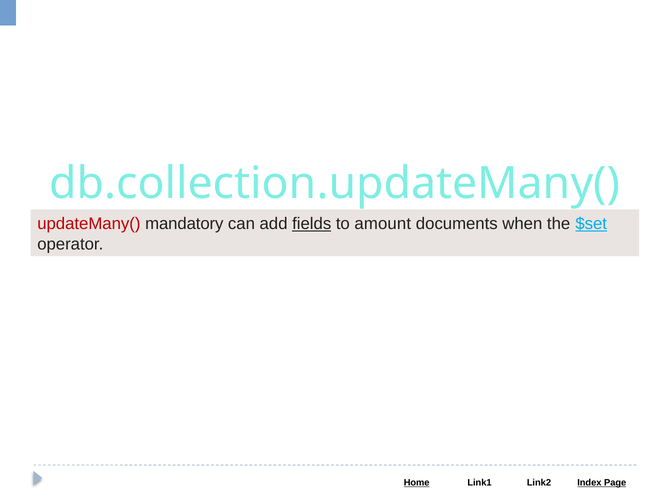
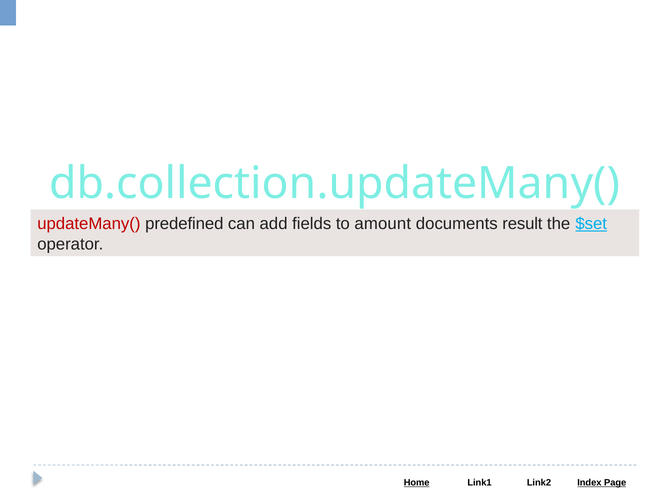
mandatory: mandatory -> predefined
fields underline: present -> none
when: when -> result
